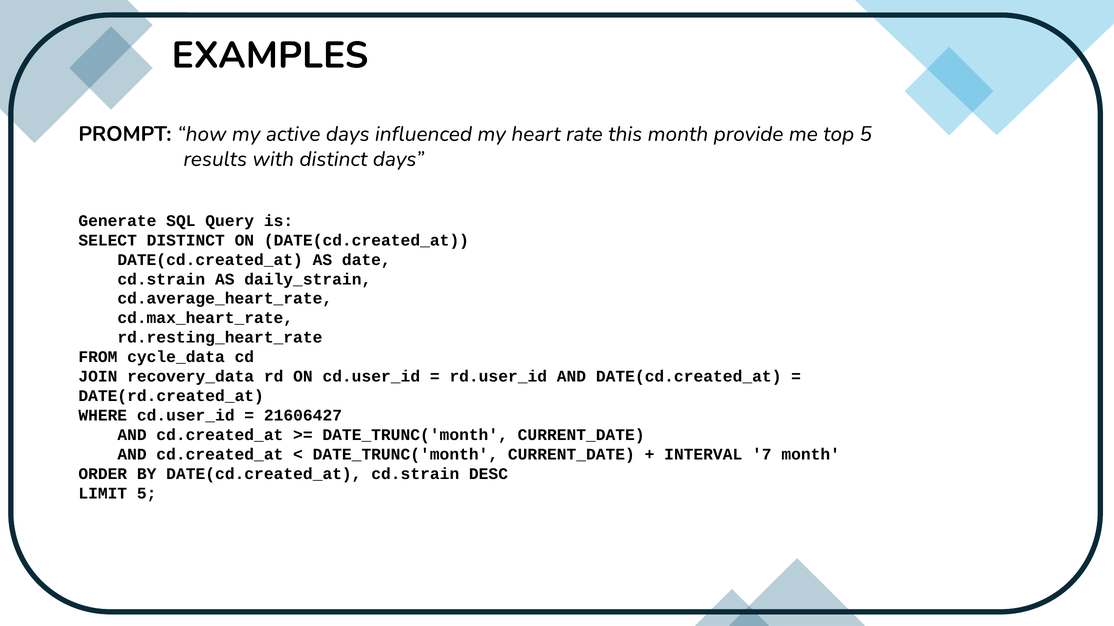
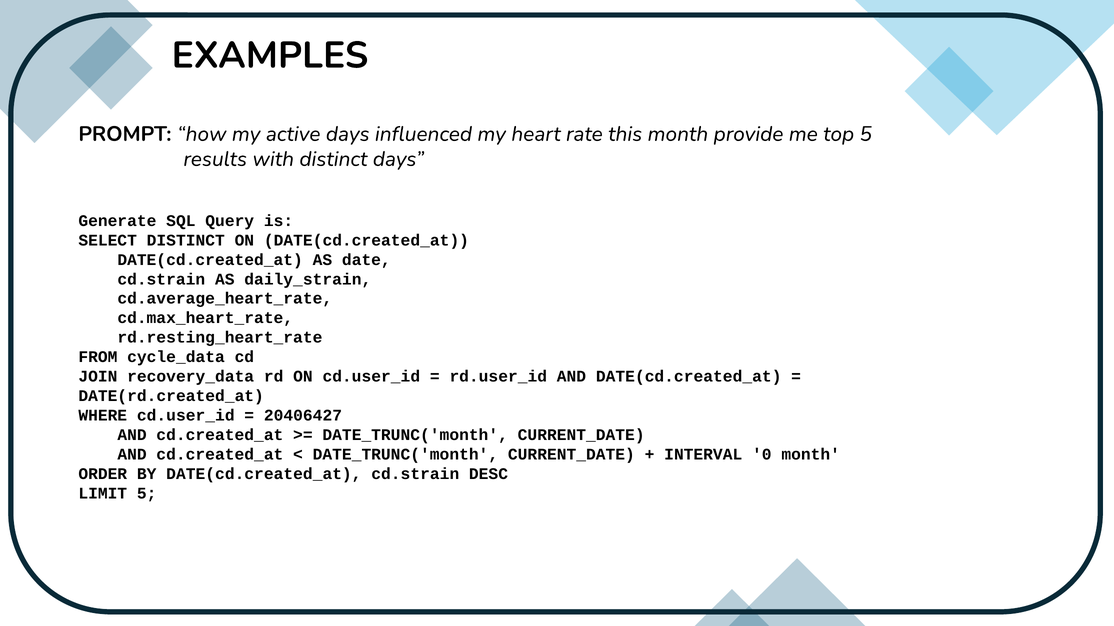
21606427: 21606427 -> 20406427
7: 7 -> 0
